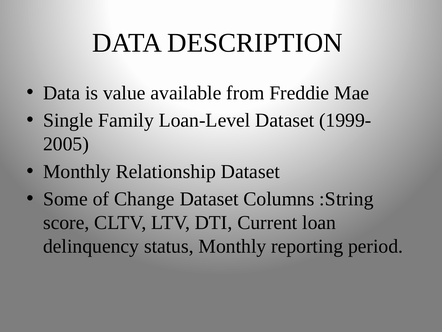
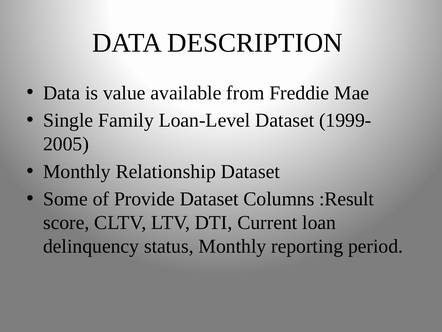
Change: Change -> Provide
:String: :String -> :Result
